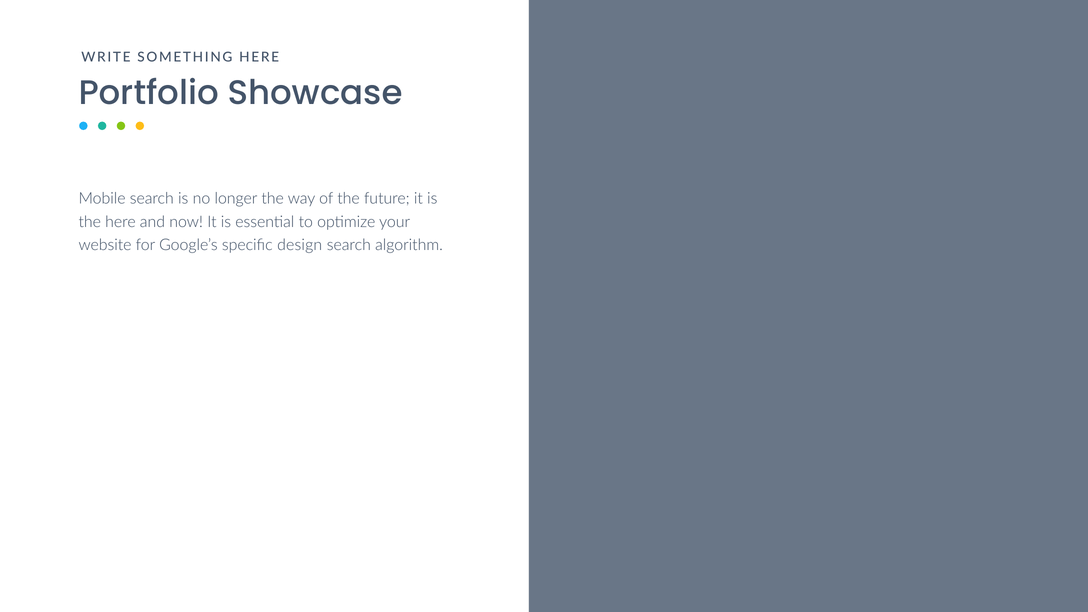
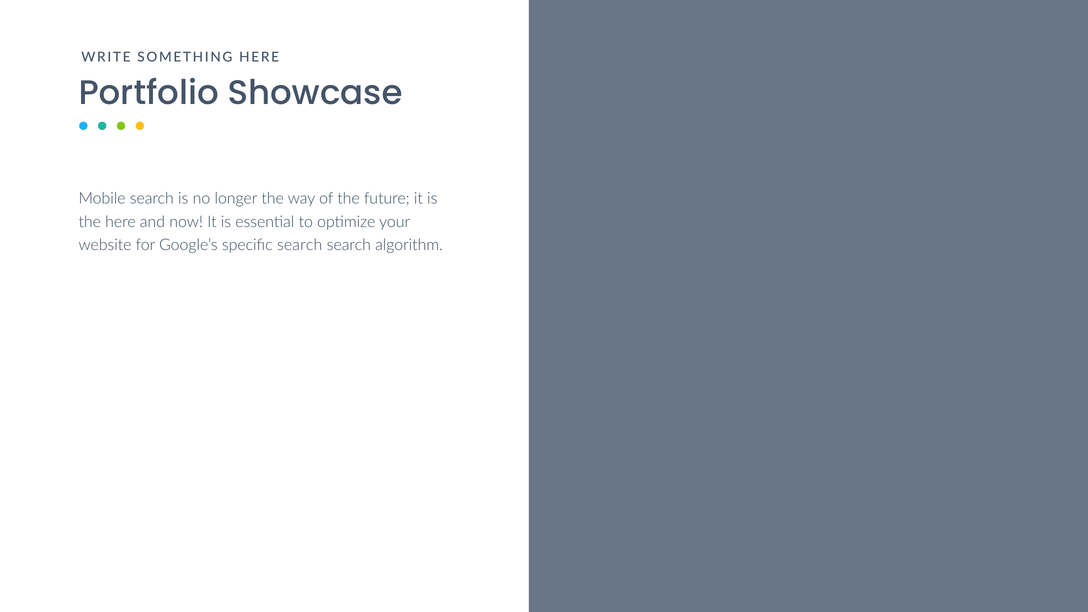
specific design: design -> search
